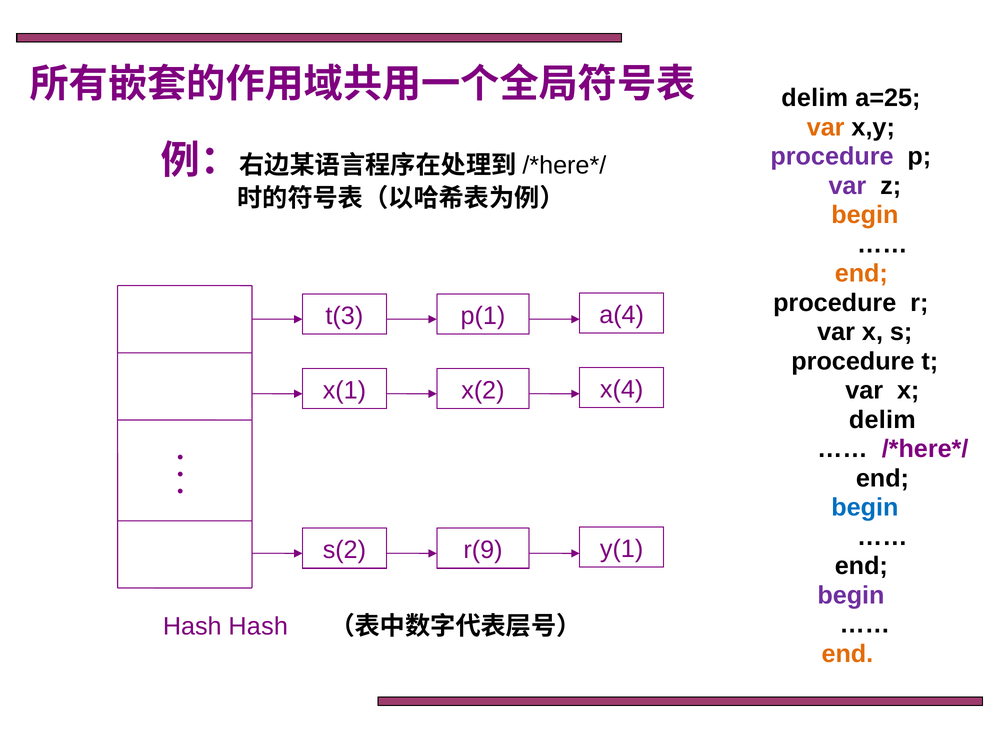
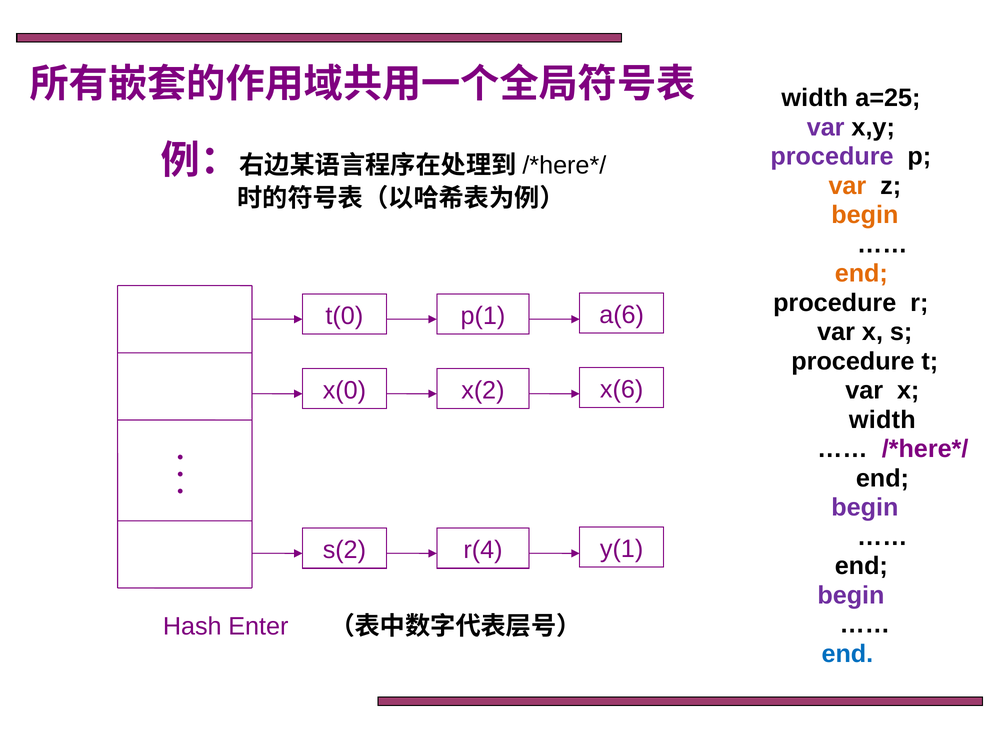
delim at (815, 98): delim -> width
var at (826, 127) colour: orange -> purple
var at (847, 186) colour: purple -> orange
t(3: t(3 -> t(0
a(4: a(4 -> a(6
x(1: x(1 -> x(0
x(4: x(4 -> x(6
delim at (882, 420): delim -> width
begin at (865, 508) colour: blue -> purple
r(9: r(9 -> r(4
Hash Hash: Hash -> Enter
end at (847, 654) colour: orange -> blue
